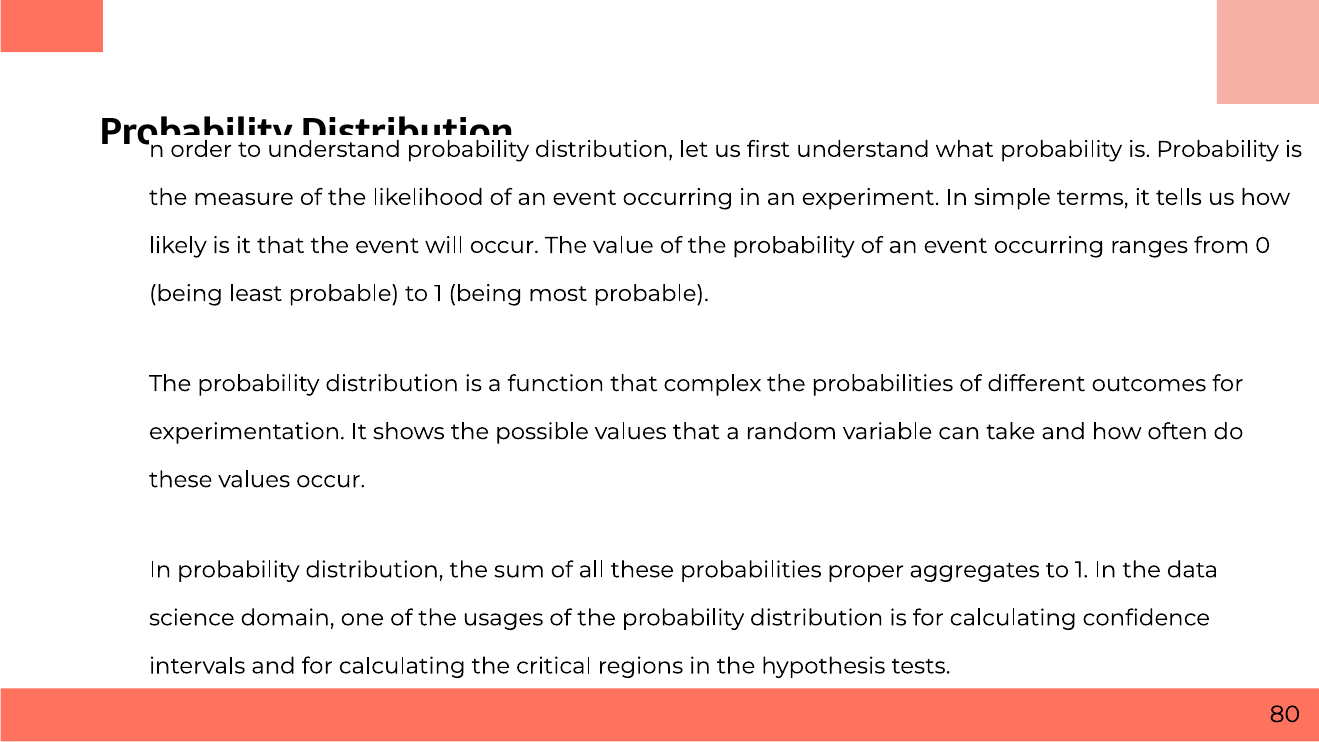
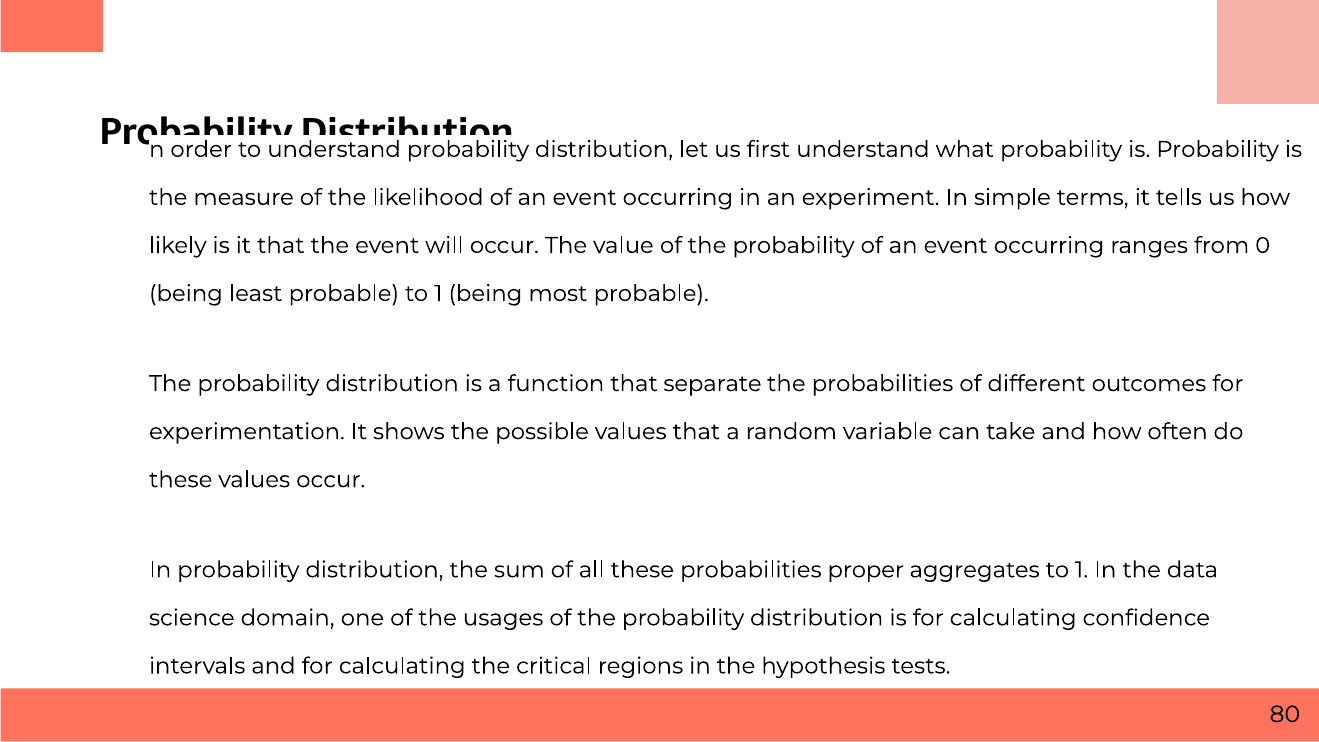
complex: complex -> separate
